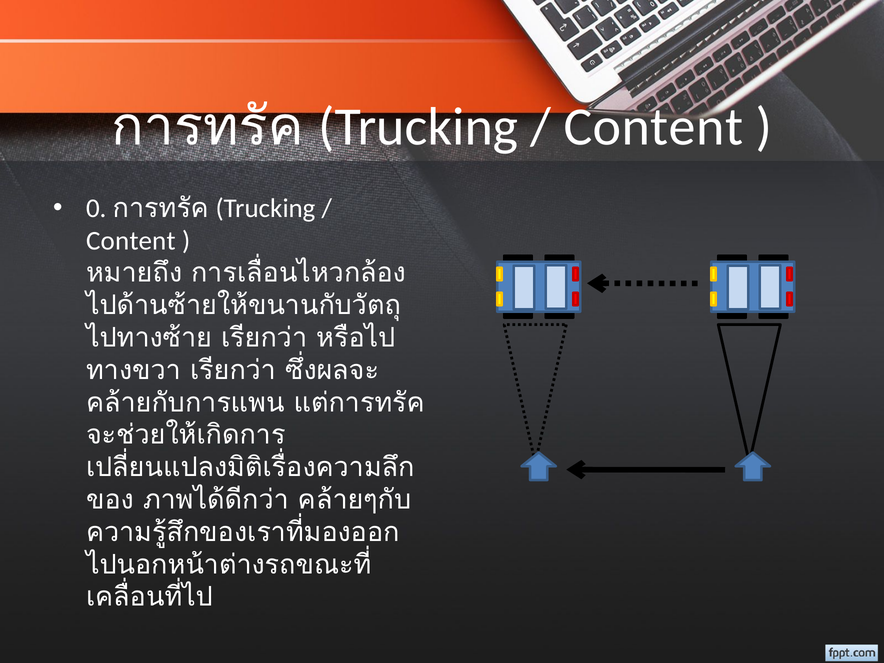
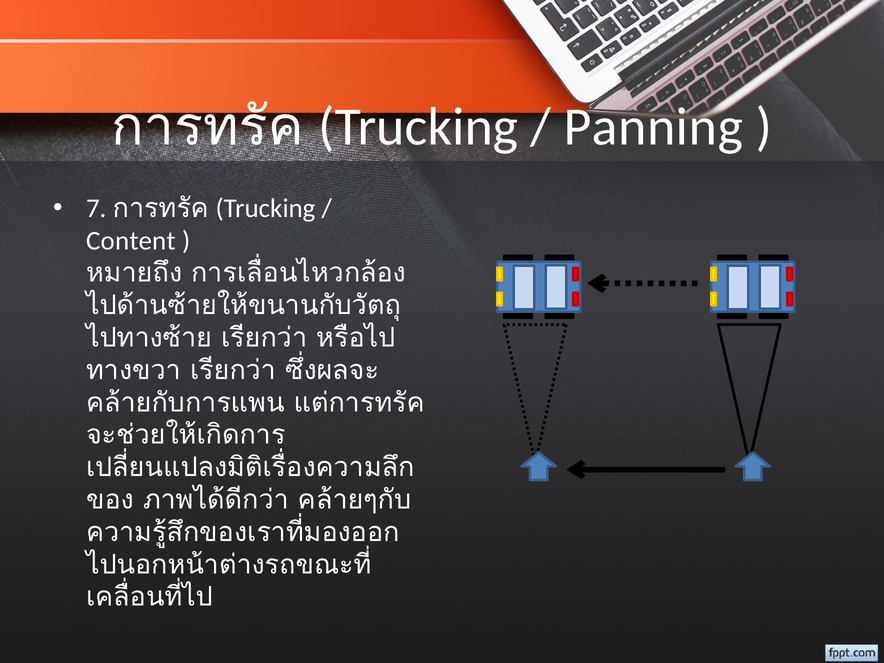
Content at (653, 127): Content -> Panning
0: 0 -> 7
